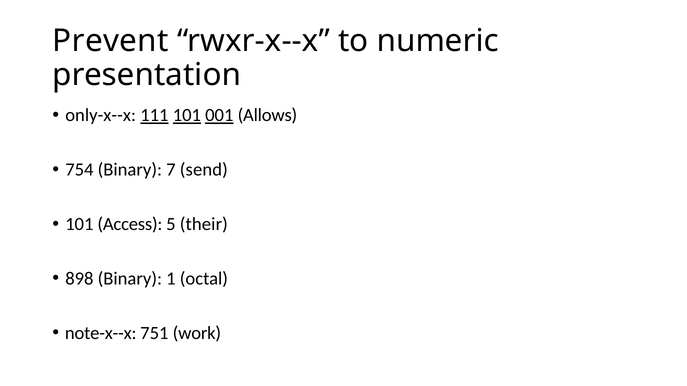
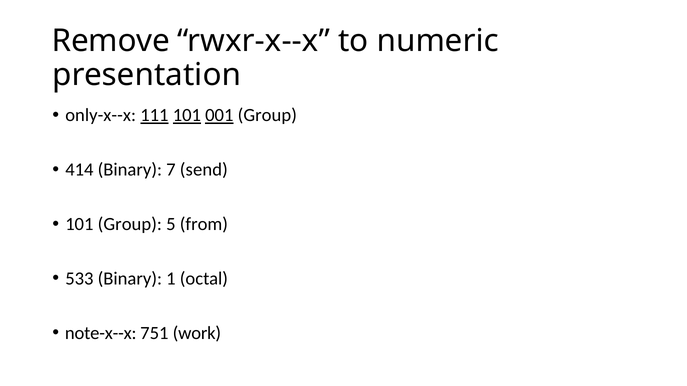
Prevent: Prevent -> Remove
001 Allows: Allows -> Group
754: 754 -> 414
101 Access: Access -> Group
their: their -> from
898: 898 -> 533
